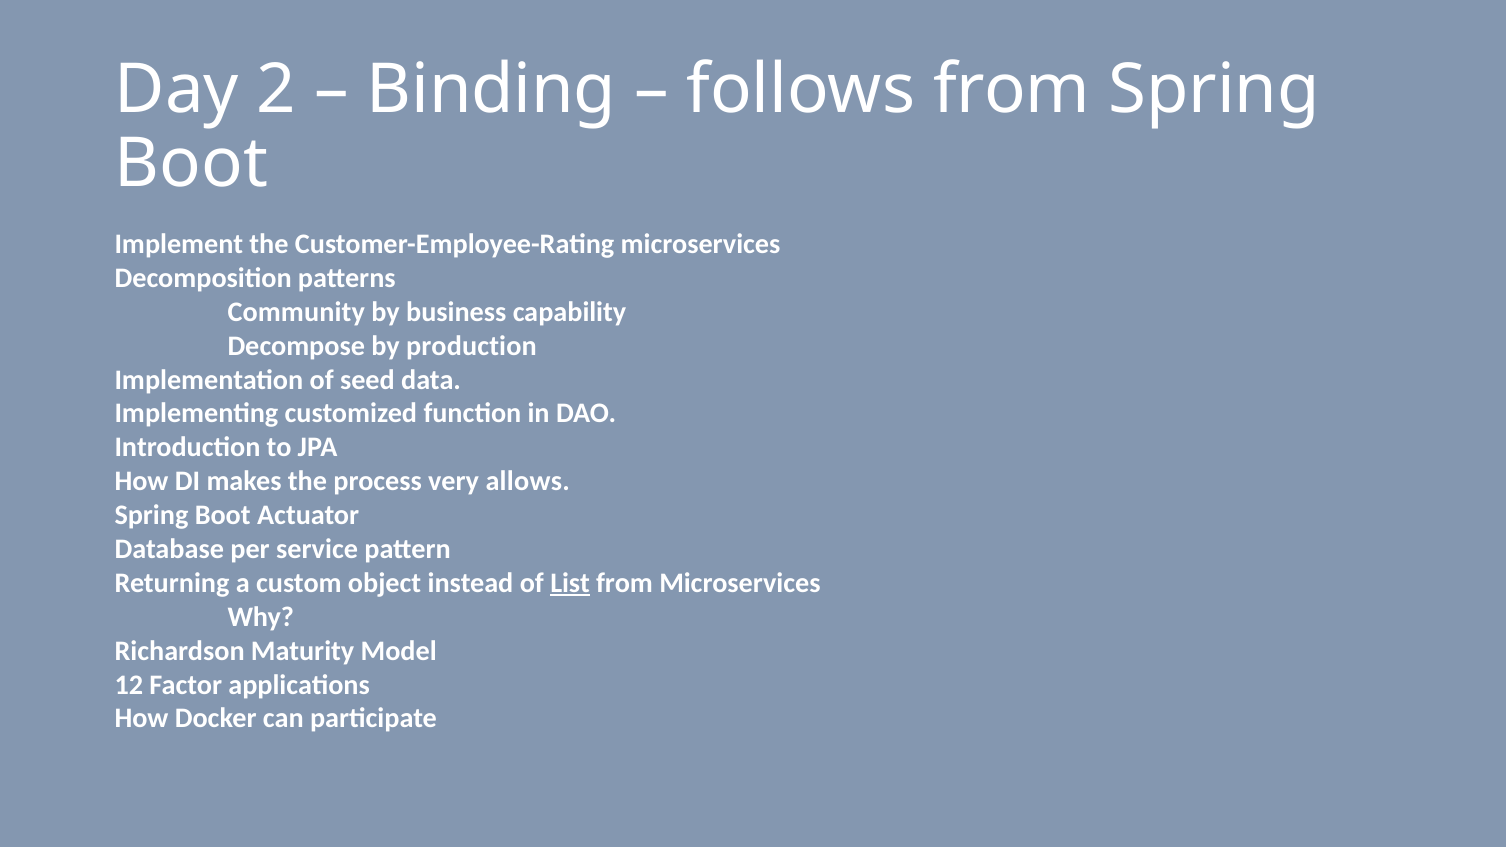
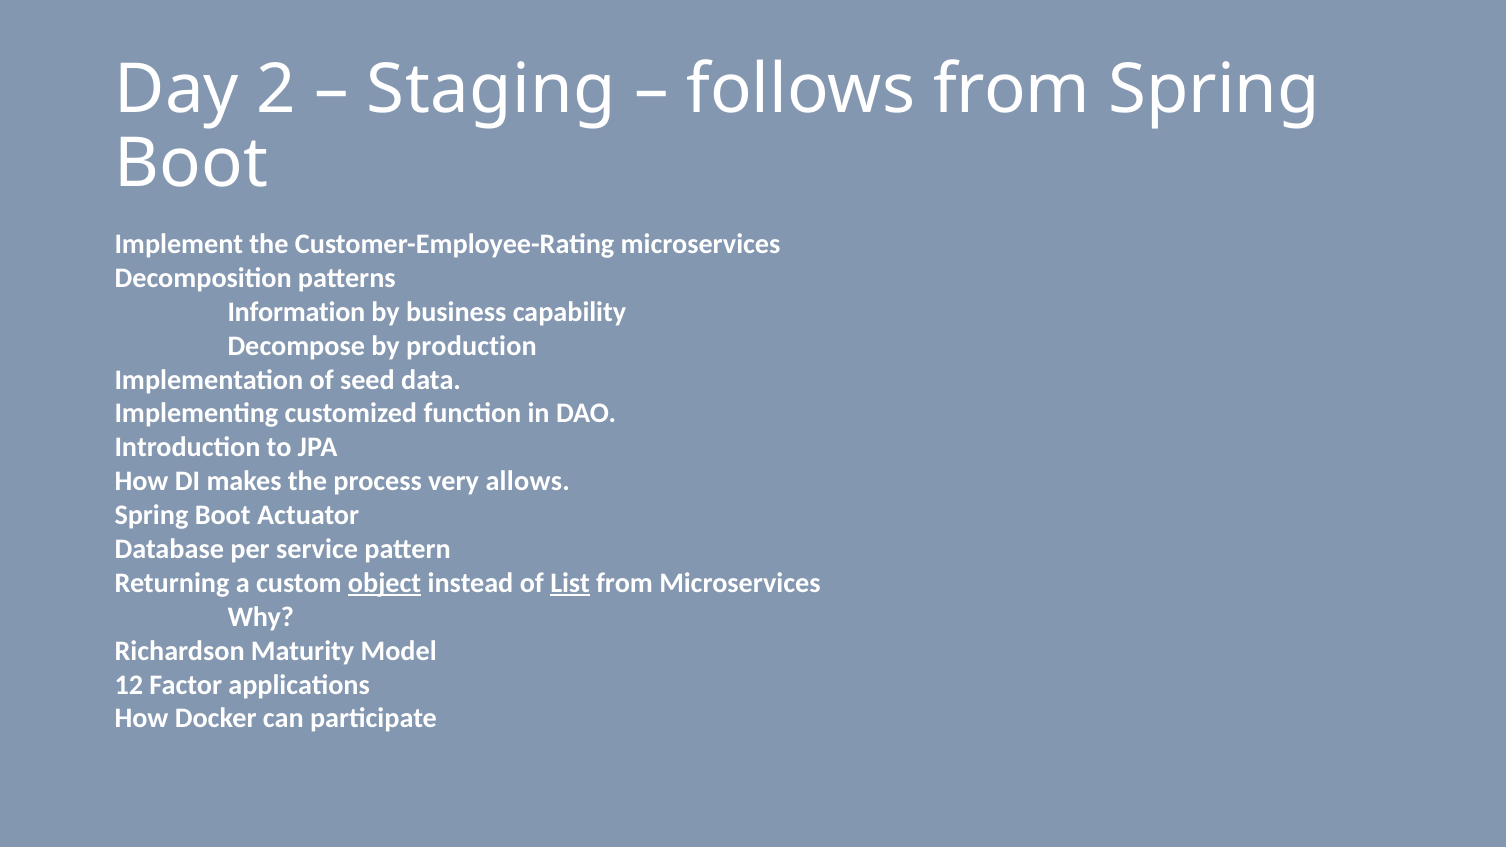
Binding: Binding -> Staging
Community: Community -> Information
object underline: none -> present
